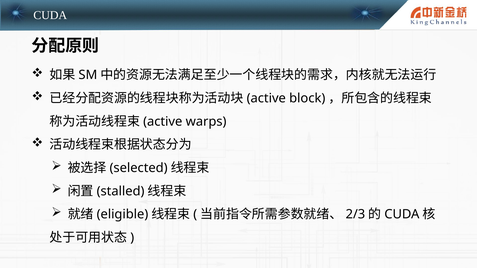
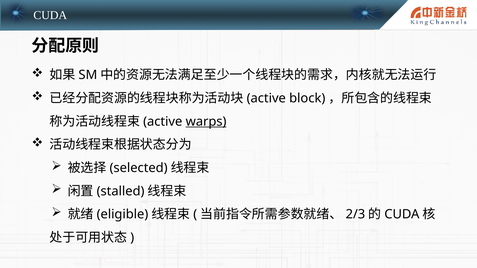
warps underline: none -> present
